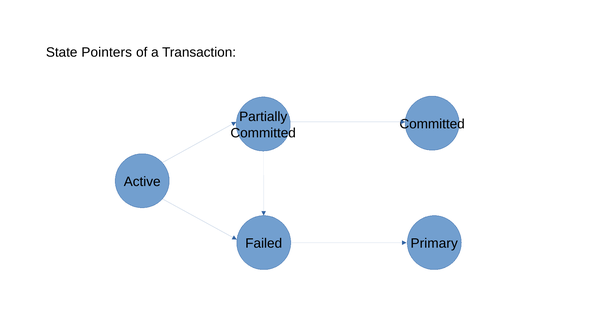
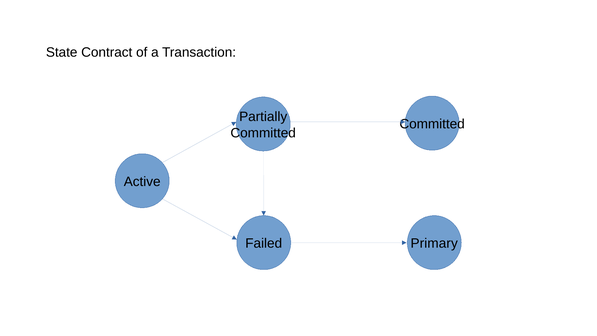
Pointers: Pointers -> Contract
